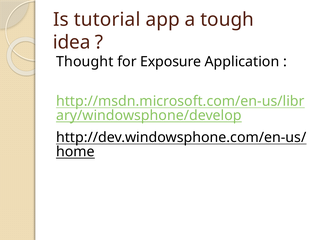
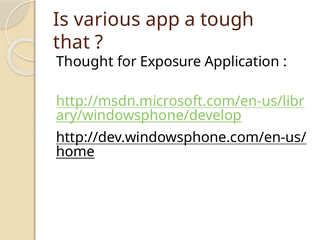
tutorial: tutorial -> various
idea: idea -> that
